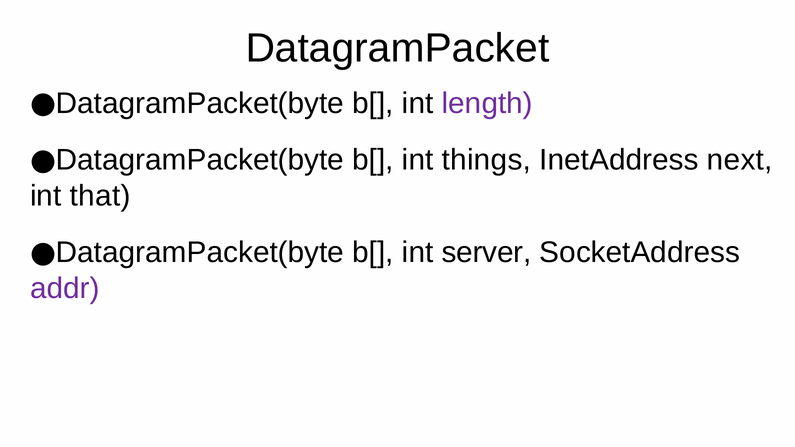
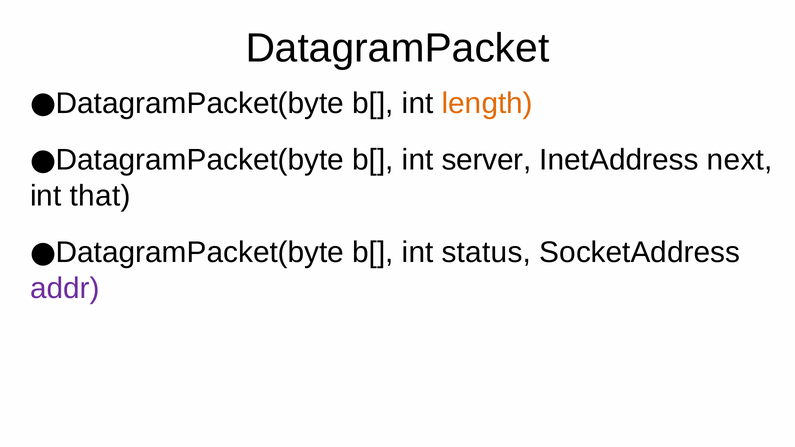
length colour: purple -> orange
things: things -> server
server: server -> status
